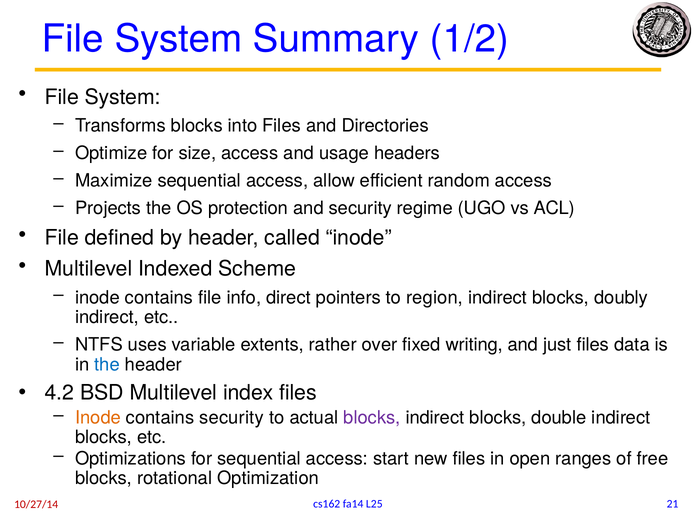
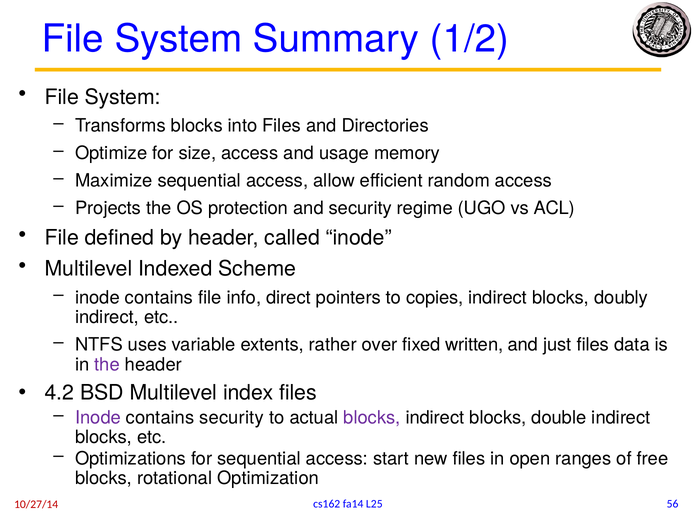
headers: headers -> memory
region: region -> copies
writing: writing -> written
the at (107, 365) colour: blue -> purple
Inode at (98, 418) colour: orange -> purple
21: 21 -> 56
